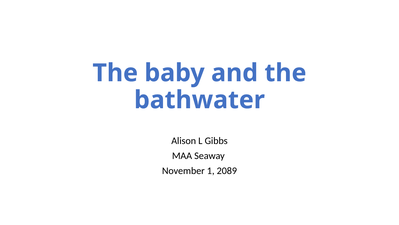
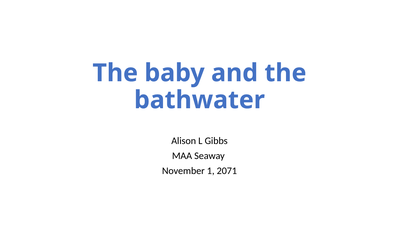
2089: 2089 -> 2071
